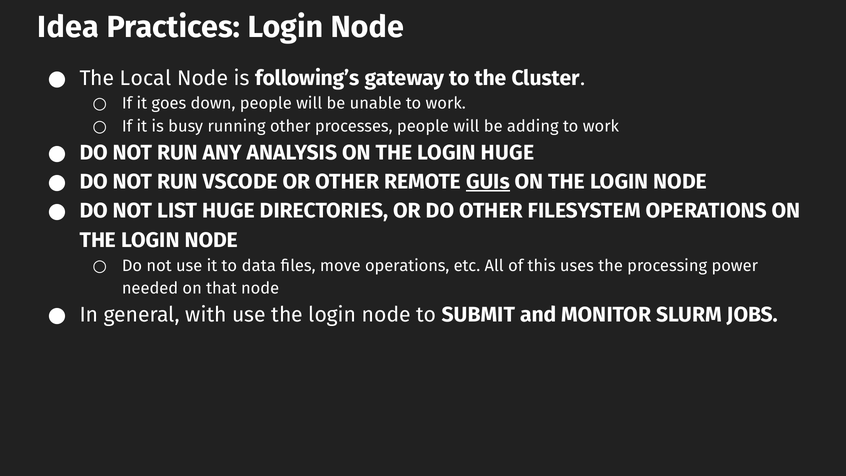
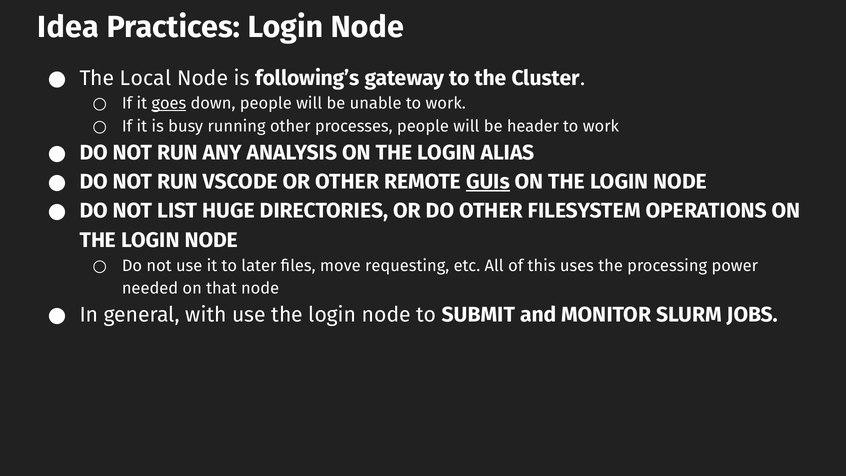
goes underline: none -> present
adding: adding -> header
LOGIN HUGE: HUGE -> ALIAS
data: data -> later
move operations: operations -> requesting
